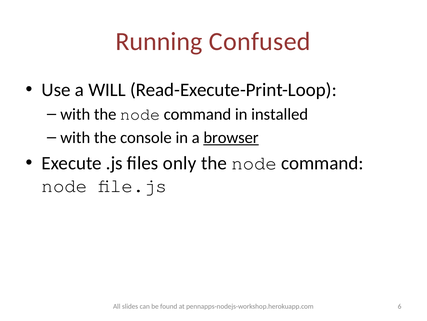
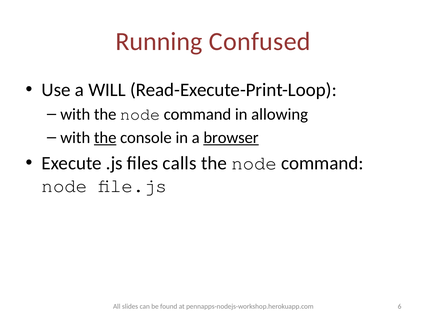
installed: installed -> allowing
the at (105, 137) underline: none -> present
only: only -> calls
